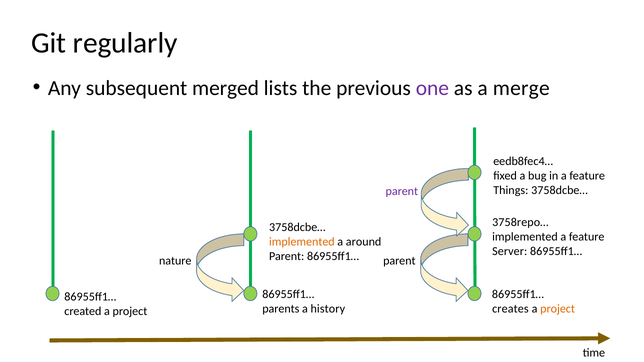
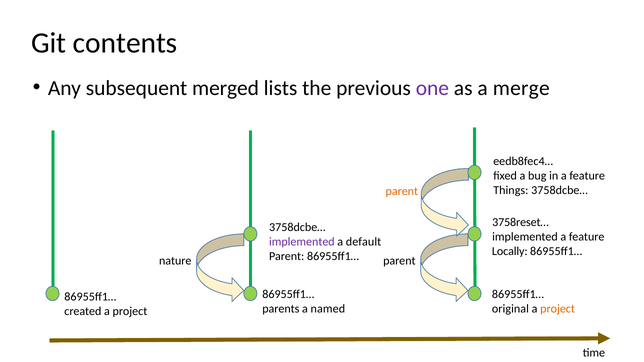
regularly: regularly -> contents
parent at (402, 191) colour: purple -> orange
3758repo…: 3758repo… -> 3758reset…
implemented at (302, 242) colour: orange -> purple
around: around -> default
Server: Server -> Locally
history: history -> named
creates: creates -> original
